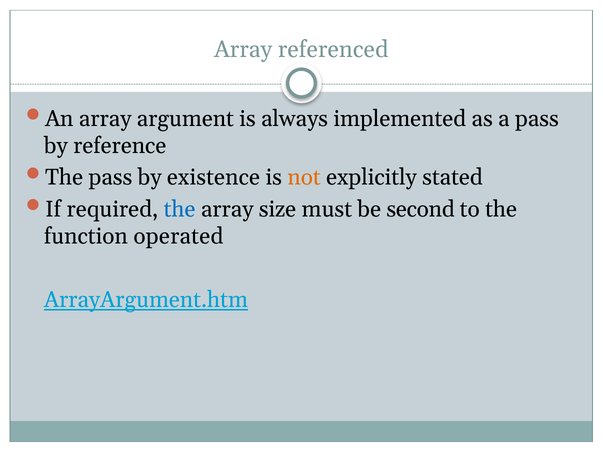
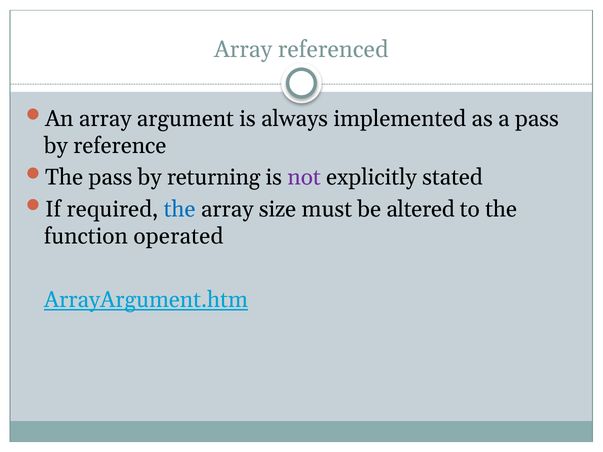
existence: existence -> returning
not colour: orange -> purple
second: second -> altered
